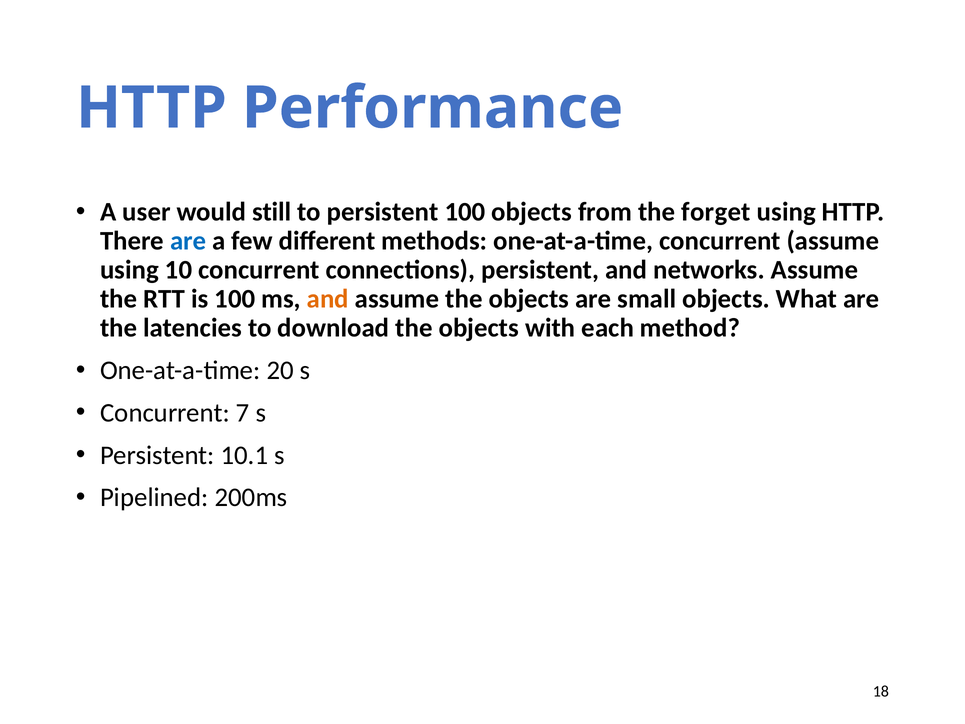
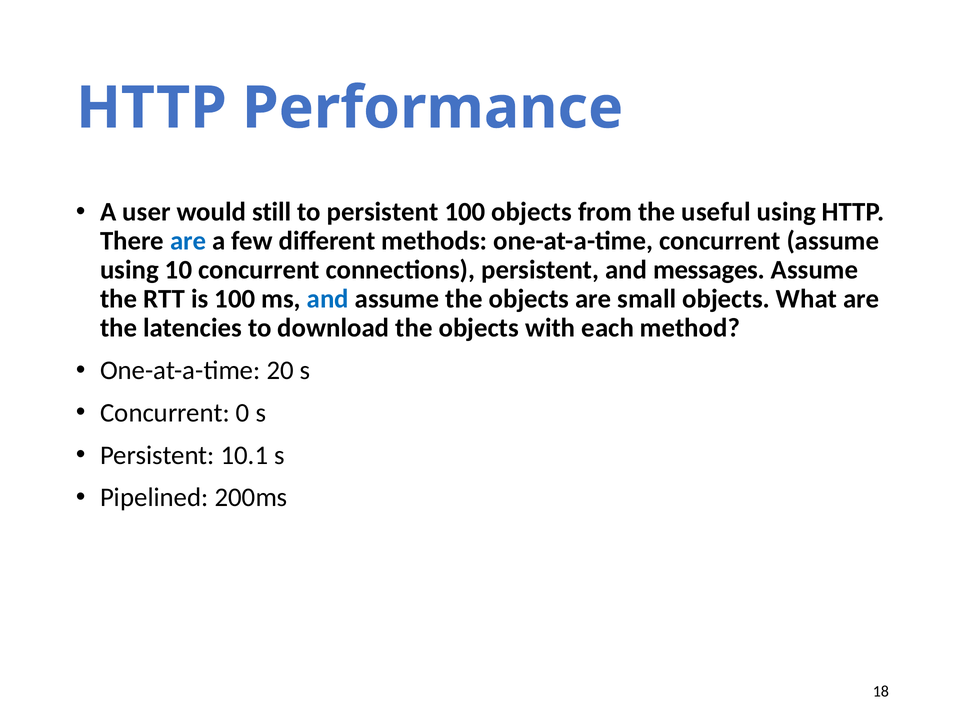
forget: forget -> useful
networks: networks -> messages
and at (328, 299) colour: orange -> blue
7: 7 -> 0
